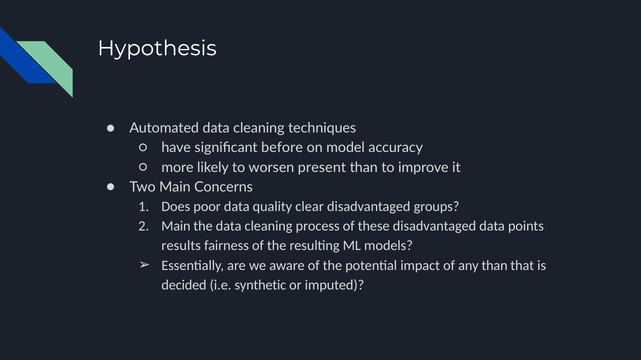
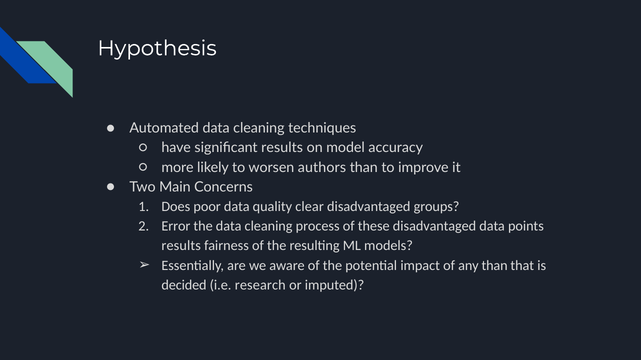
significant before: before -> results
present: present -> authors
Main at (176, 227): Main -> Error
synthetic: synthetic -> research
